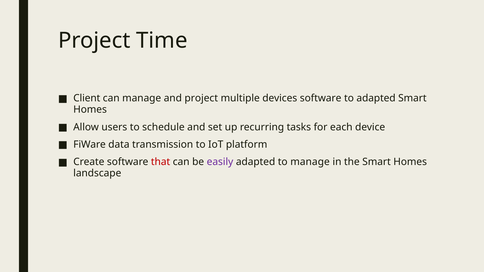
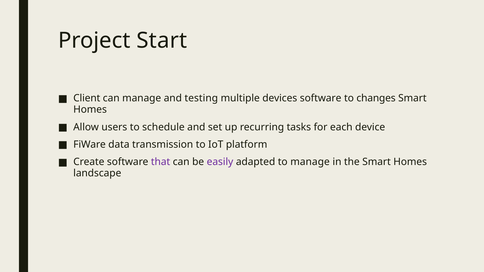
Time: Time -> Start
and project: project -> testing
to adapted: adapted -> changes
that colour: red -> purple
